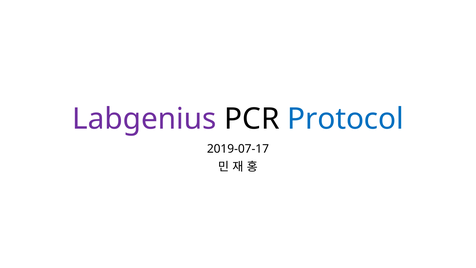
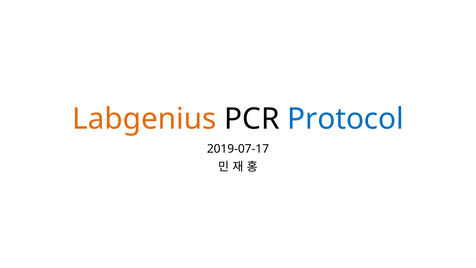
Labgenius colour: purple -> orange
